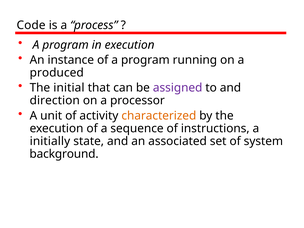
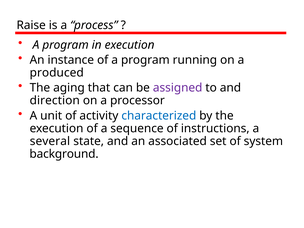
Code: Code -> Raise
initial: initial -> aging
characterized colour: orange -> blue
initially: initially -> several
